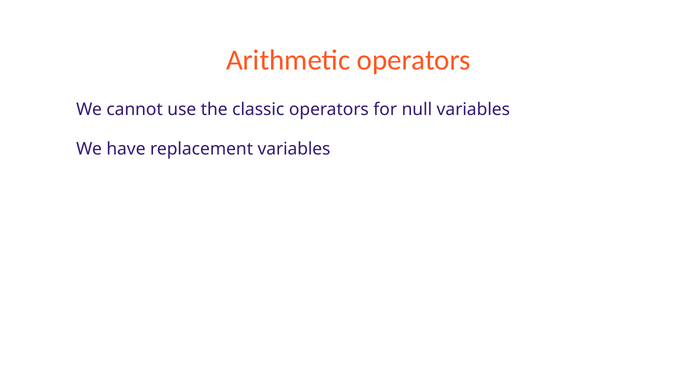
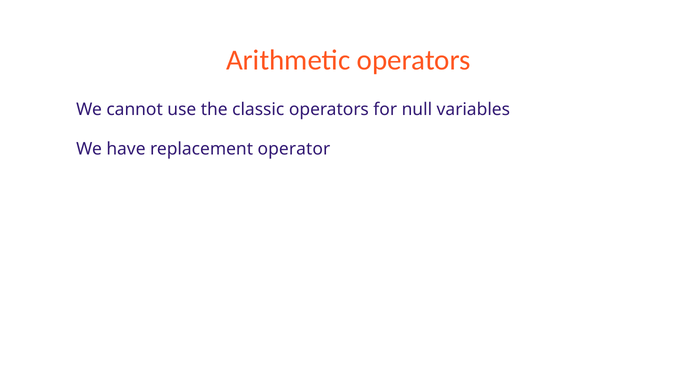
replacement variables: variables -> operator
